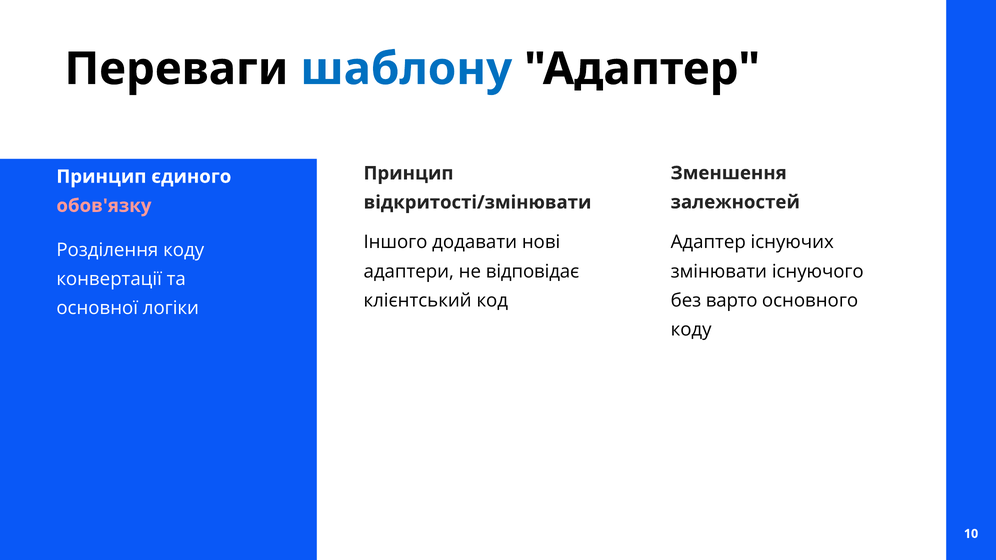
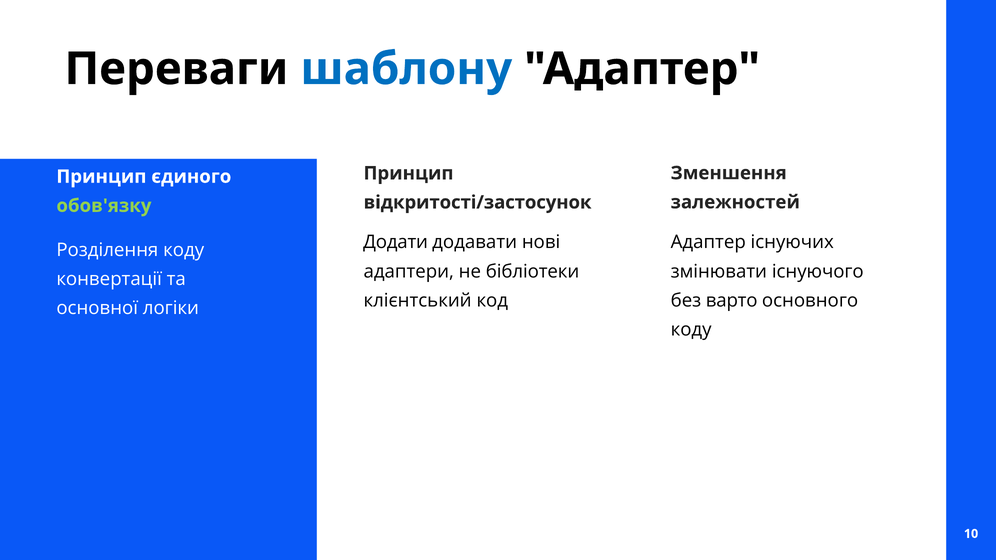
відкритості/змінювати: відкритості/змінювати -> відкритості/застосунок
обов'язку colour: pink -> light green
Іншого: Іншого -> Додати
відповідає: відповідає -> бібліотеки
